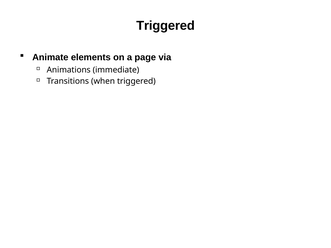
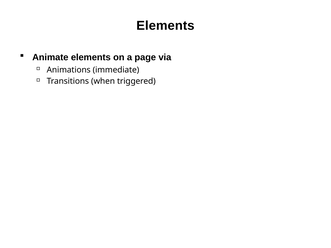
Triggered at (166, 26): Triggered -> Elements
